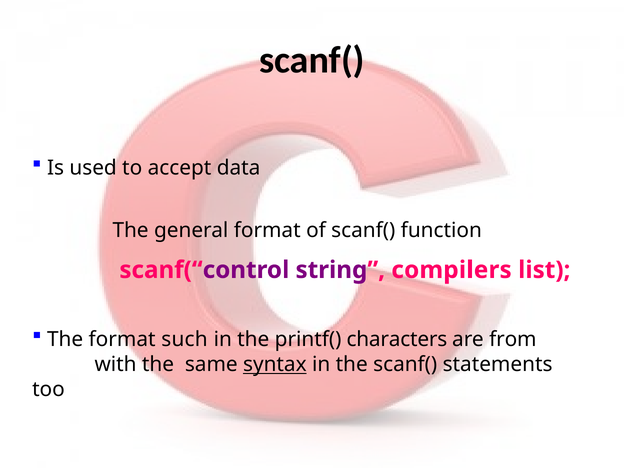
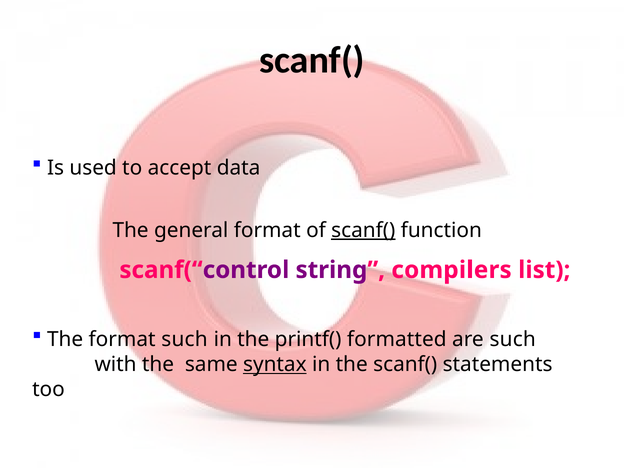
scanf( at (363, 230) underline: none -> present
characters: characters -> formatted
are from: from -> such
